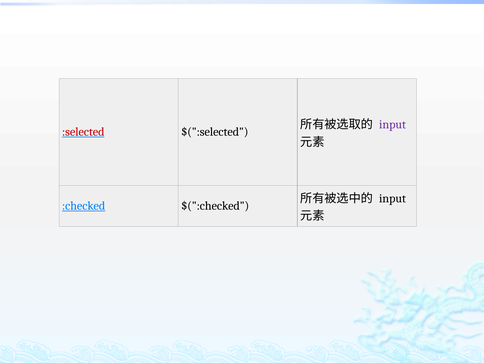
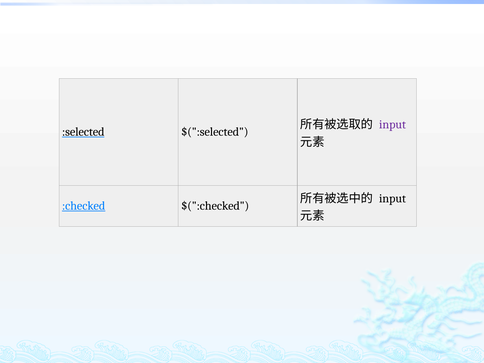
:selected colour: red -> black
